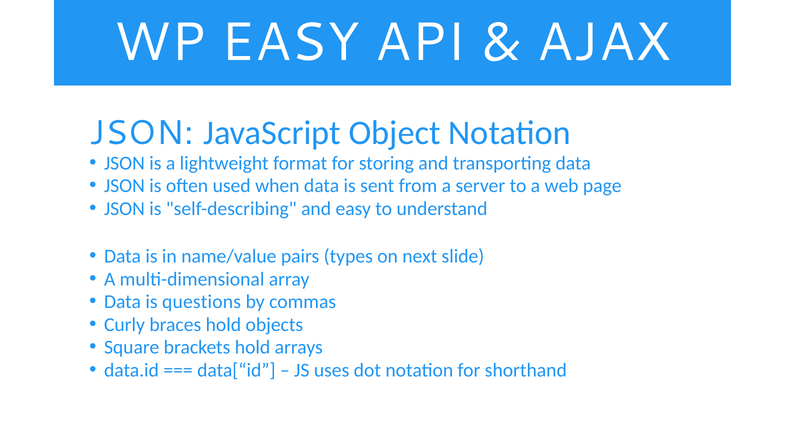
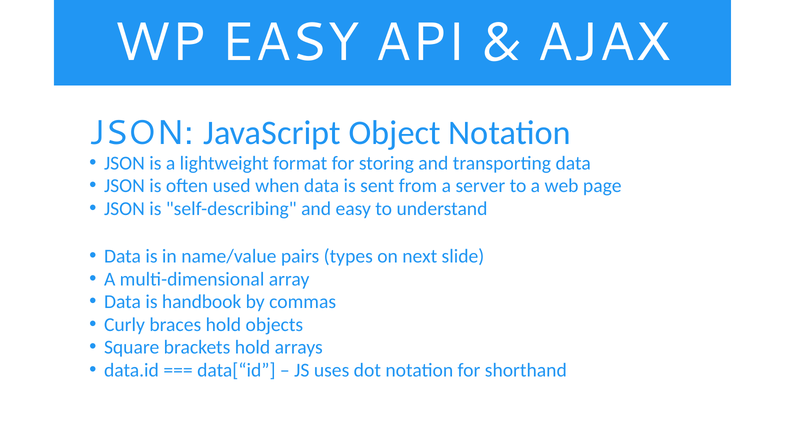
questions: questions -> handbook
